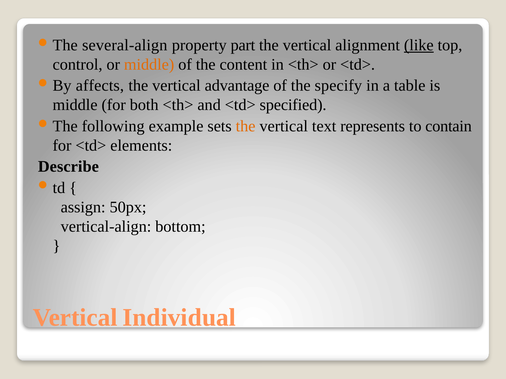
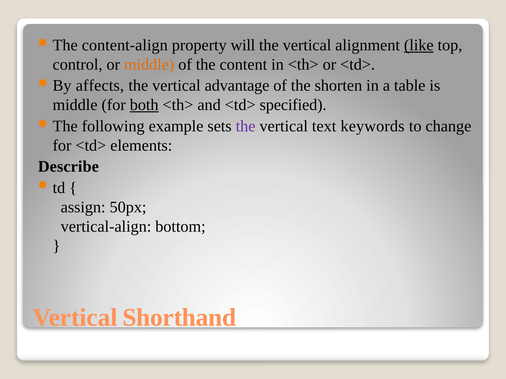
several-align: several-align -> content-align
part: part -> will
specify: specify -> shorten
both underline: none -> present
the at (246, 126) colour: orange -> purple
represents: represents -> keywords
contain: contain -> change
Individual: Individual -> Shorthand
